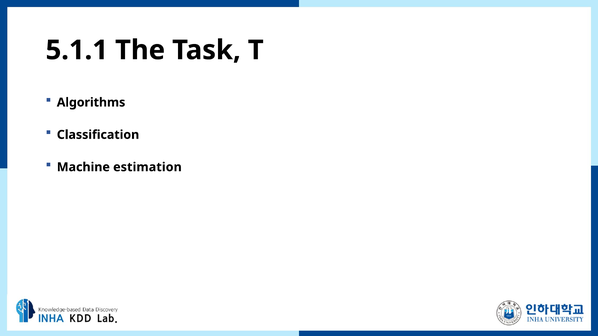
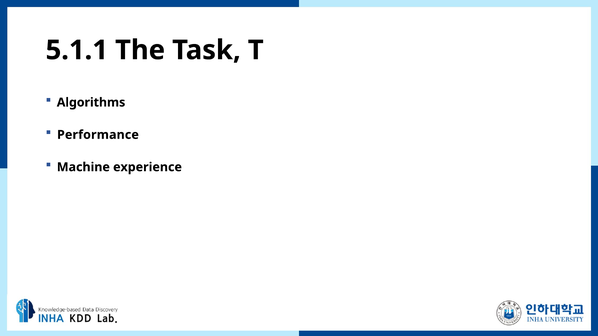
Classification: Classification -> Performance
estimation: estimation -> experience
